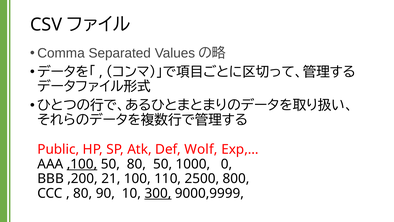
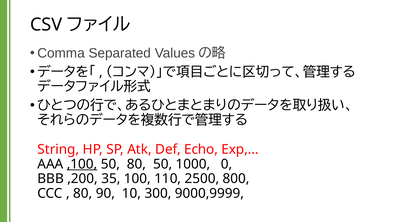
Public: Public -> String
Wolf: Wolf -> Echo
21: 21 -> 35
300 underline: present -> none
